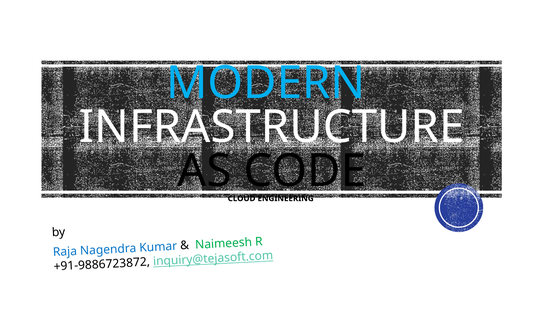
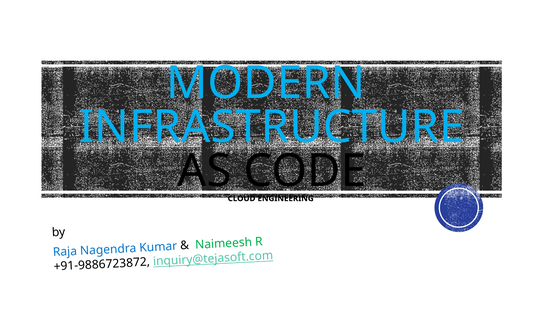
INFRASTRUCTURE colour: white -> light blue
